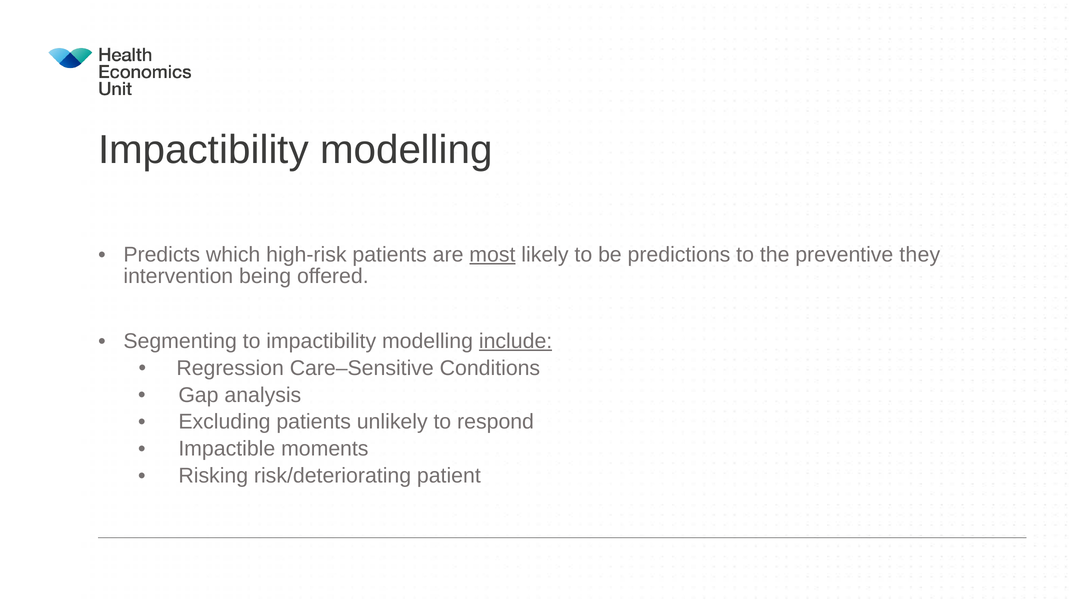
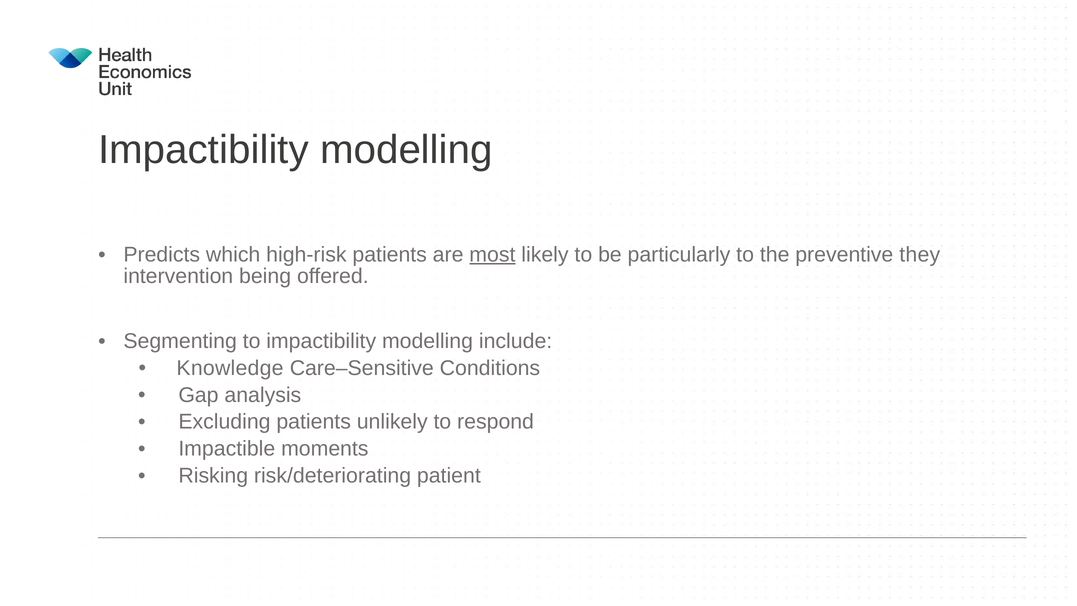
predictions: predictions -> particularly
include underline: present -> none
Regression: Regression -> Knowledge
